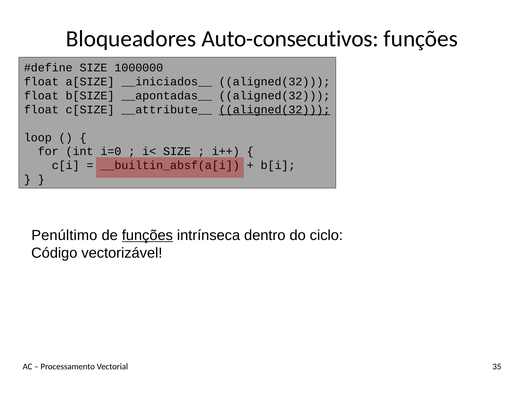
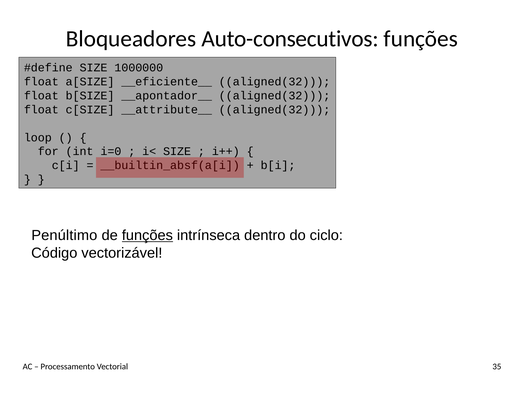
__iniciados__: __iniciados__ -> __eficiente__
__apontadas__: __apontadas__ -> __apontador__
aligned(32 at (275, 110) underline: present -> none
